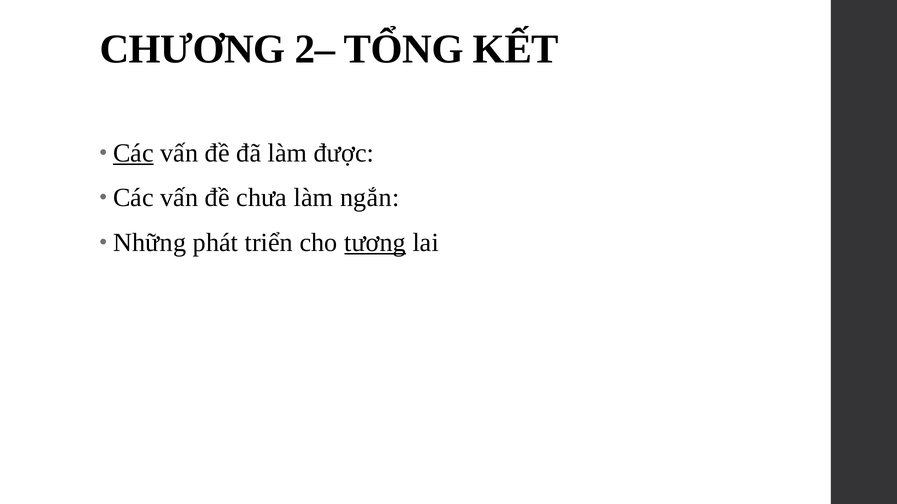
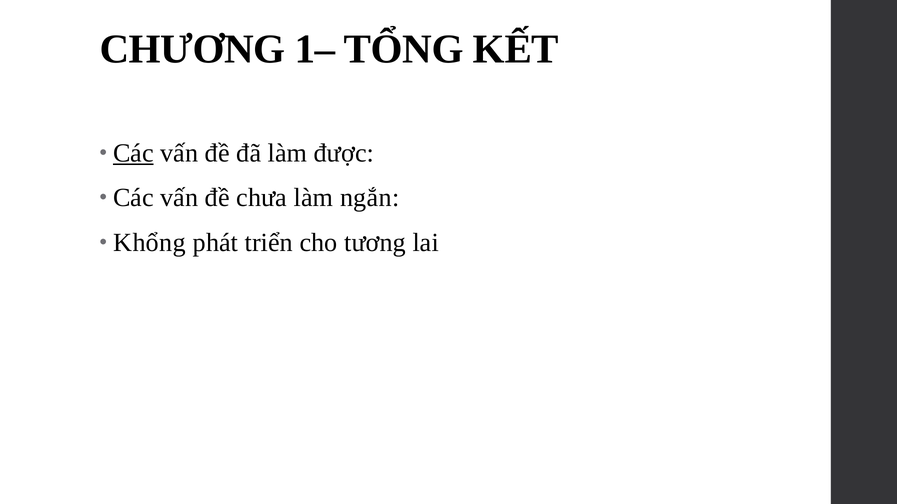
2–: 2– -> 1–
Những: Những -> Khổng
tương underline: present -> none
